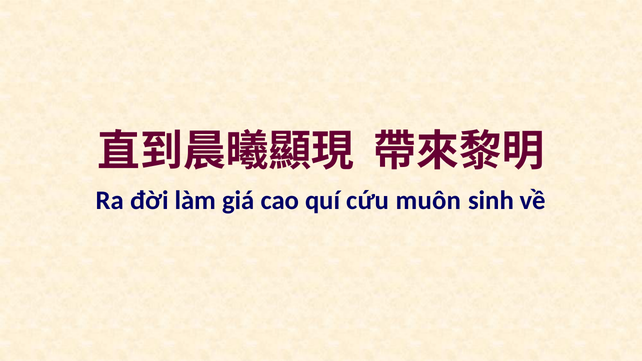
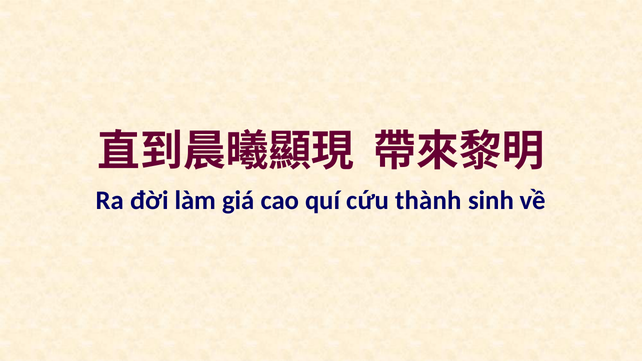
muôn: muôn -> thành
